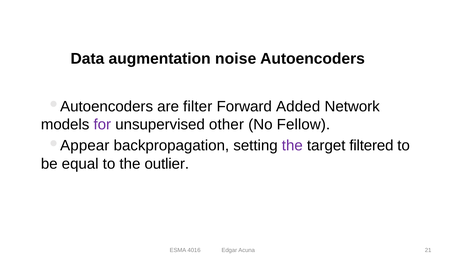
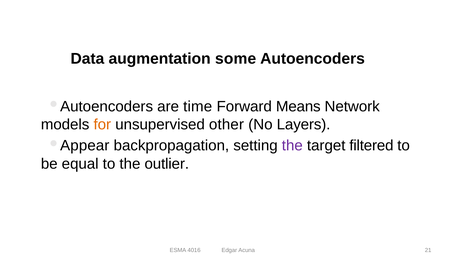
noise: noise -> some
filter: filter -> time
Added: Added -> Means
for colour: purple -> orange
Fellow: Fellow -> Layers
